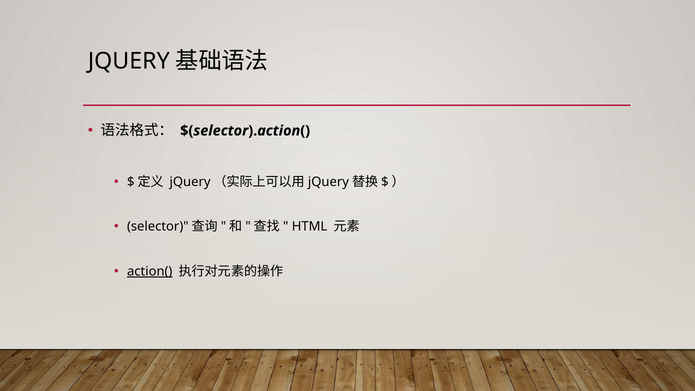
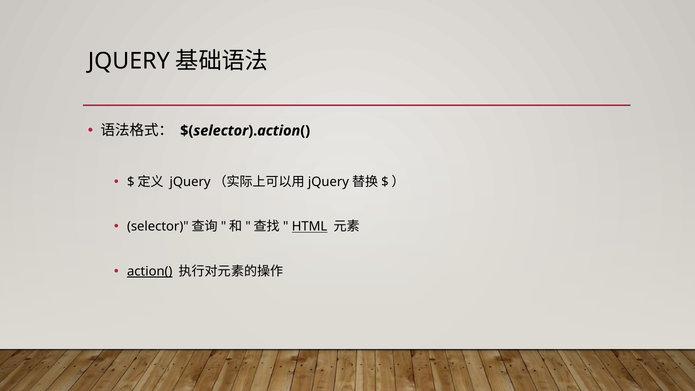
HTML underline: none -> present
